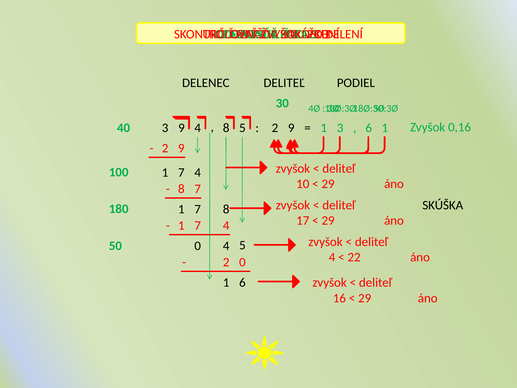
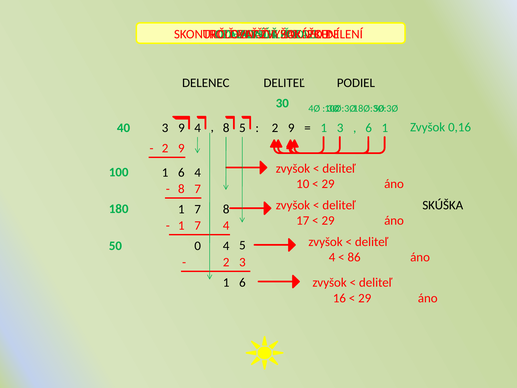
7 at (181, 172): 7 -> 6
22: 22 -> 86
2 0: 0 -> 3
